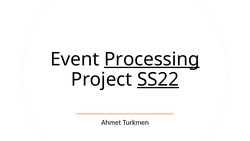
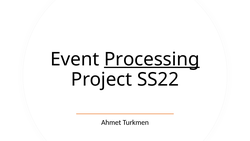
SS22 underline: present -> none
